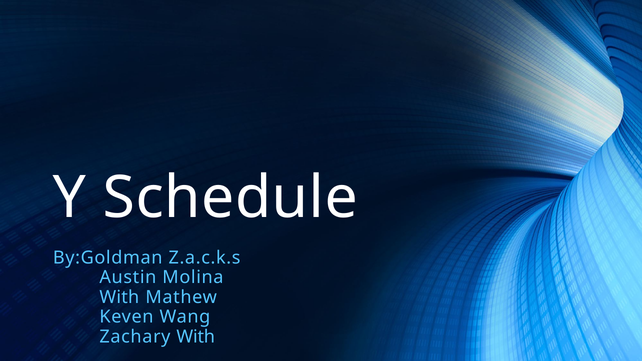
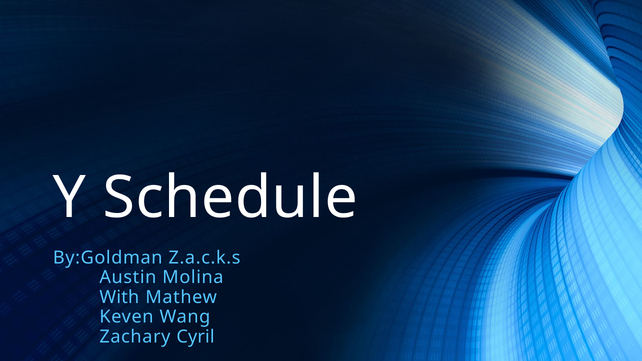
Zachary With: With -> Cyril
